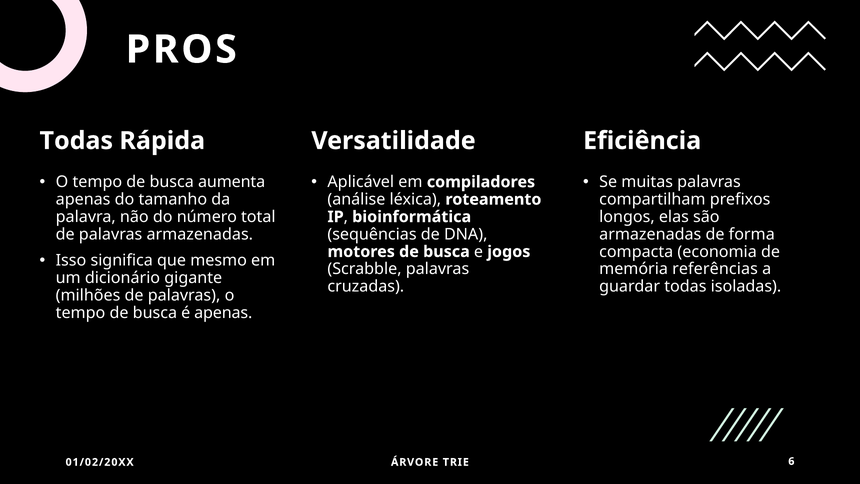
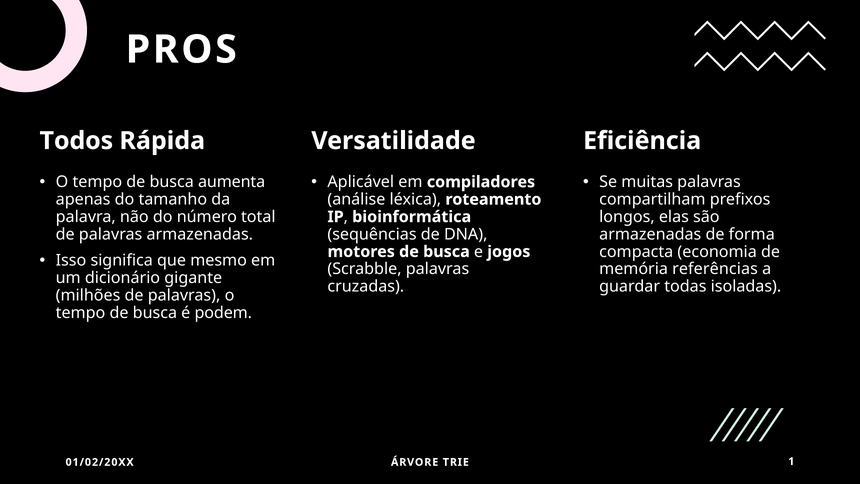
Todas at (76, 141): Todas -> Todos
é apenas: apenas -> podem
6: 6 -> 1
